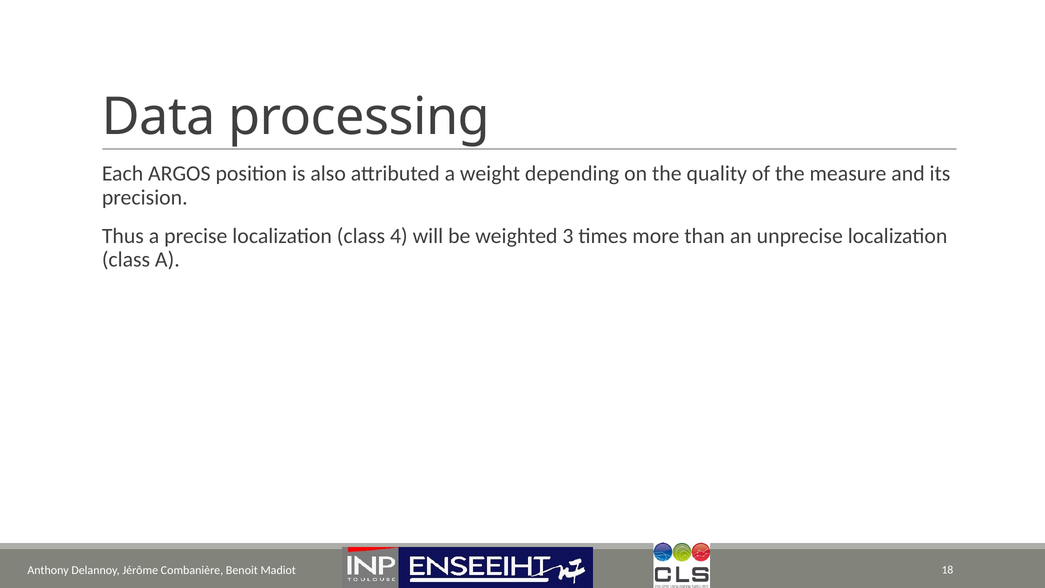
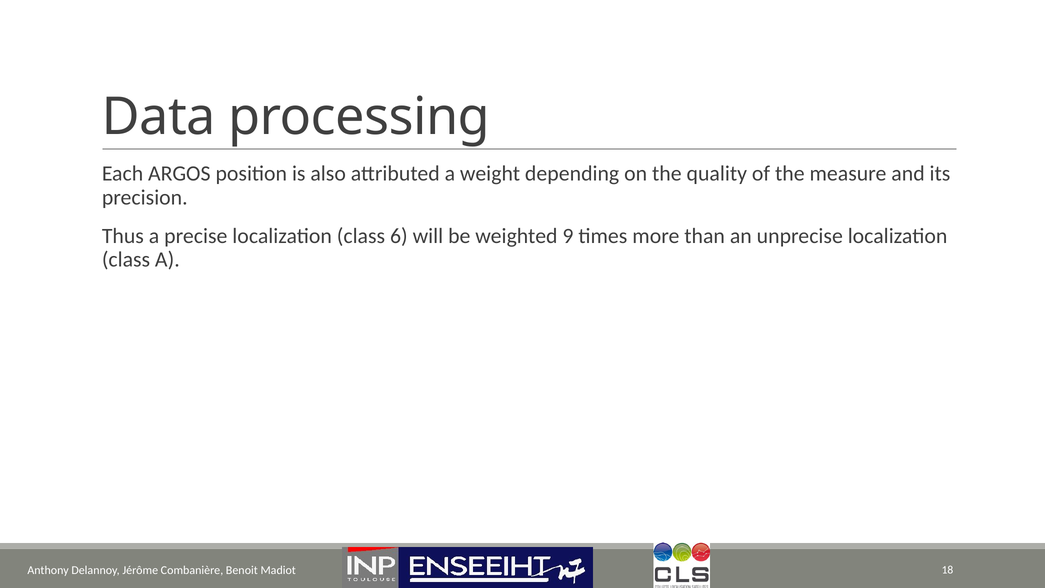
4: 4 -> 6
3: 3 -> 9
